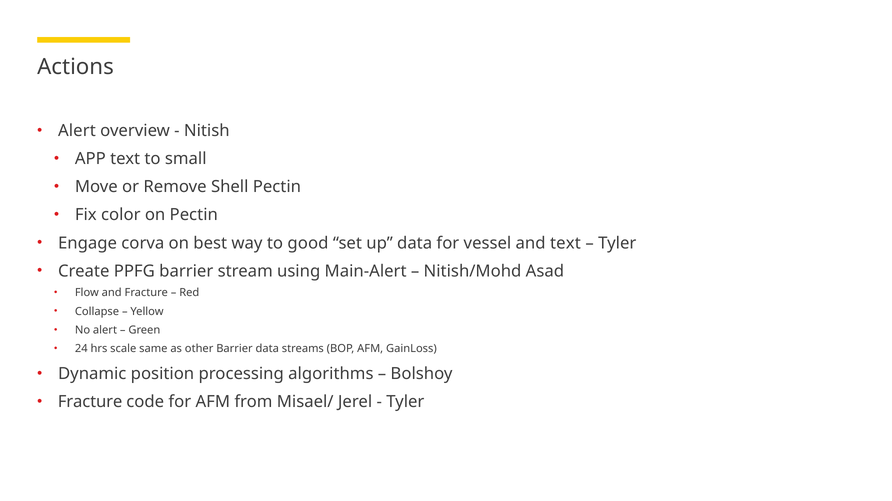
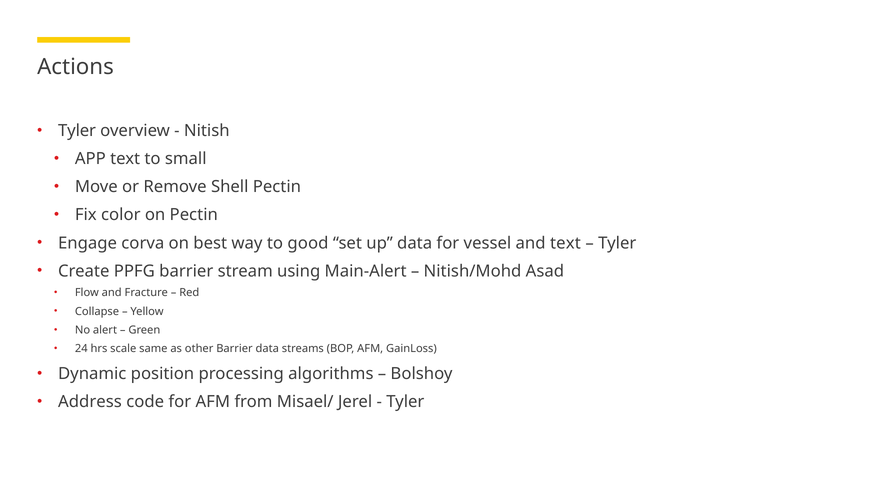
Alert at (77, 131): Alert -> Tyler
Fracture at (90, 403): Fracture -> Address
